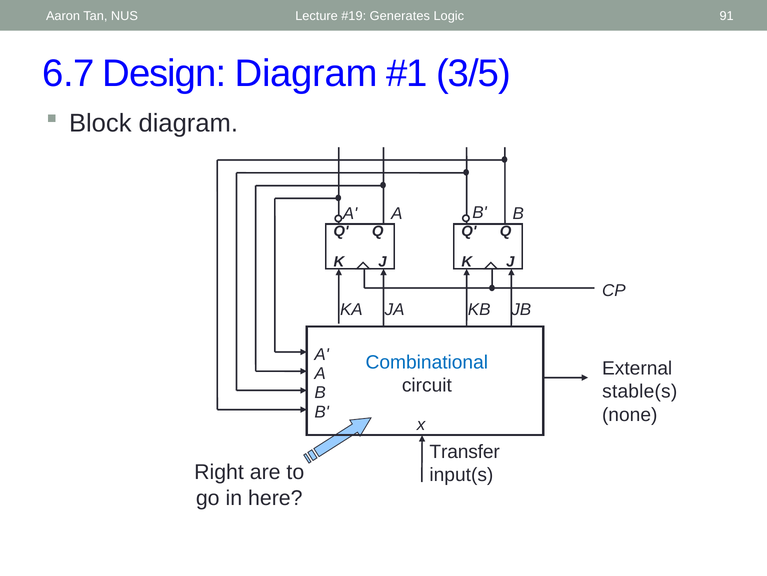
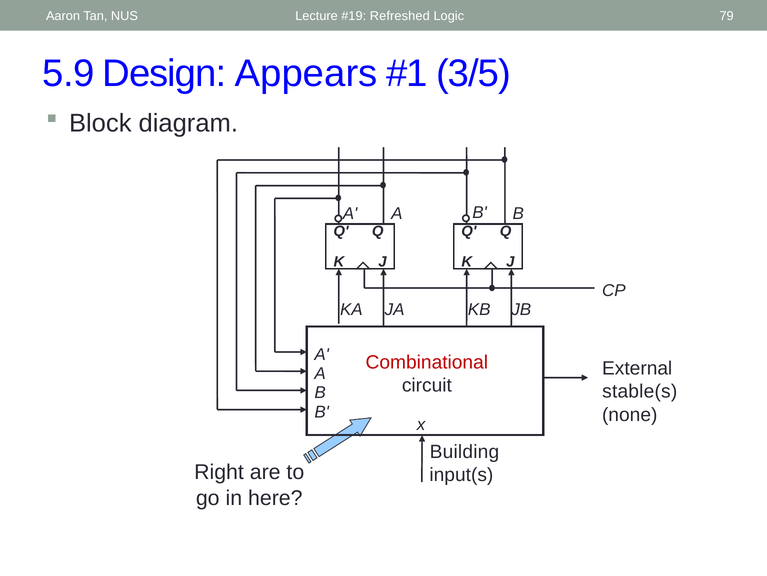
Generates: Generates -> Refreshed
91: 91 -> 79
6.7: 6.7 -> 5.9
Design Diagram: Diagram -> Appears
Combinational colour: blue -> red
Transfer: Transfer -> Building
